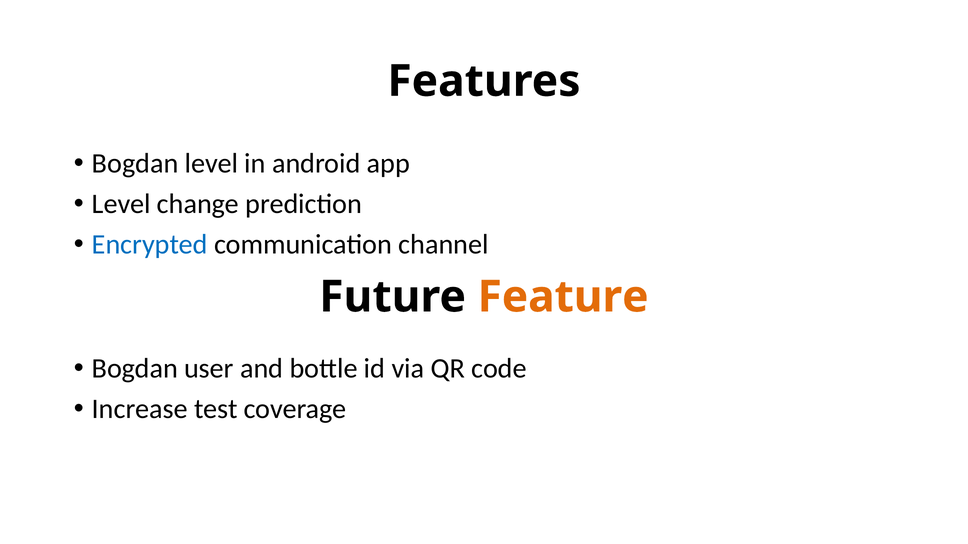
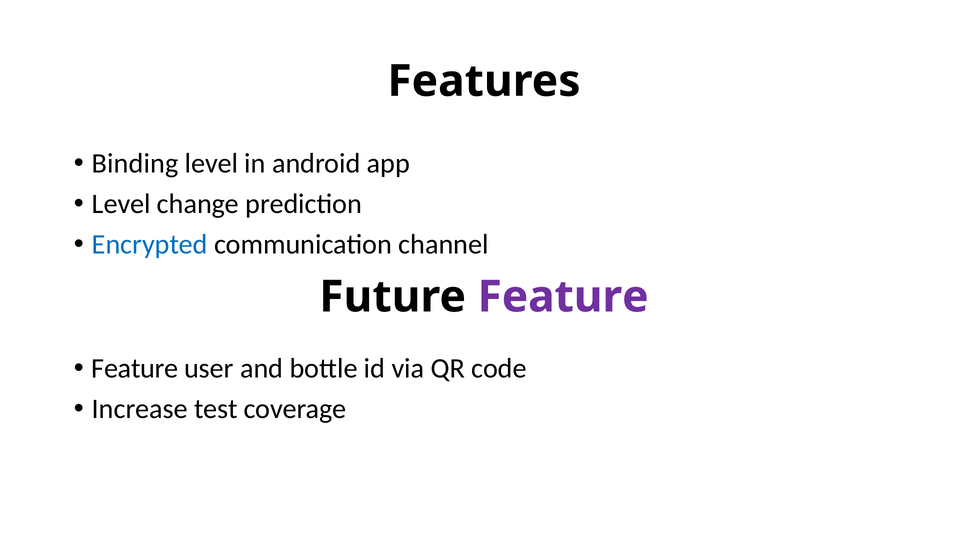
Bogdan at (135, 164): Bogdan -> Binding
Feature at (563, 297) colour: orange -> purple
Bogdan at (135, 369): Bogdan -> Feature
